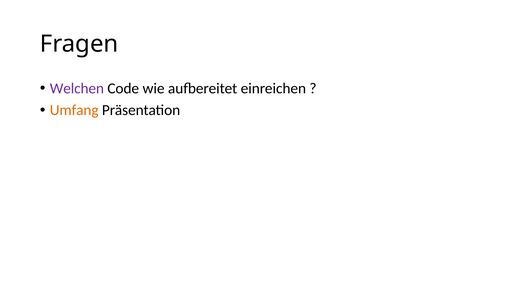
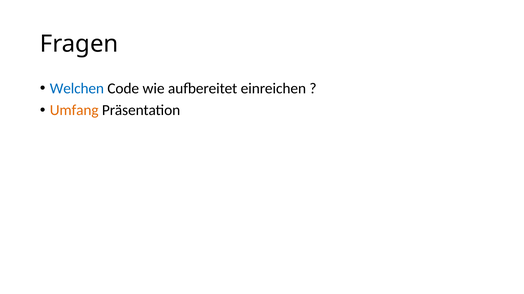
Welchen colour: purple -> blue
